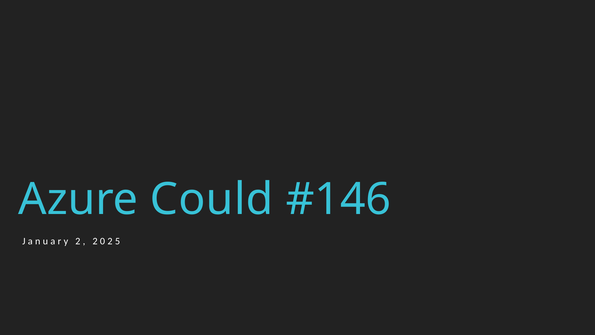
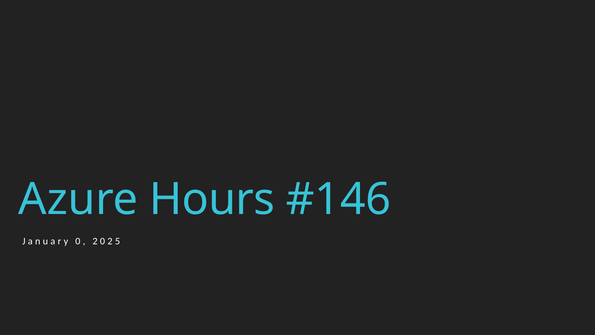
Could: Could -> Hours
2 at (78, 241): 2 -> 0
